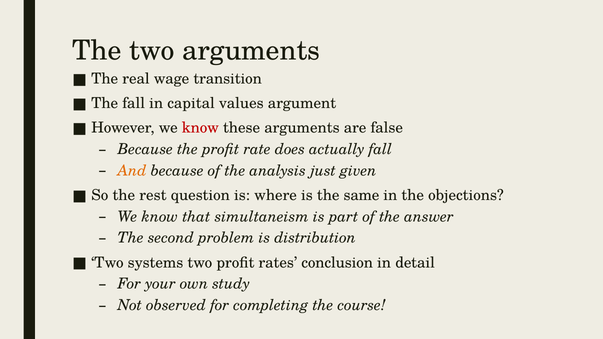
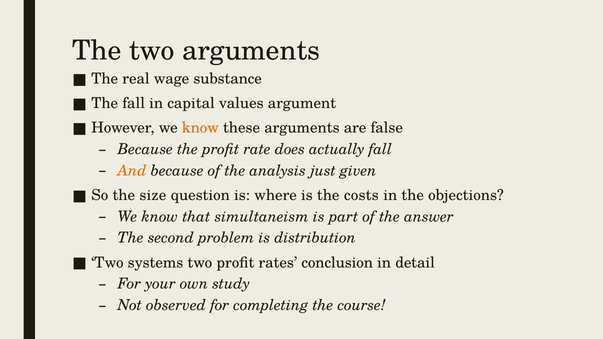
transition: transition -> substance
know at (200, 128) colour: red -> orange
rest: rest -> size
same: same -> costs
